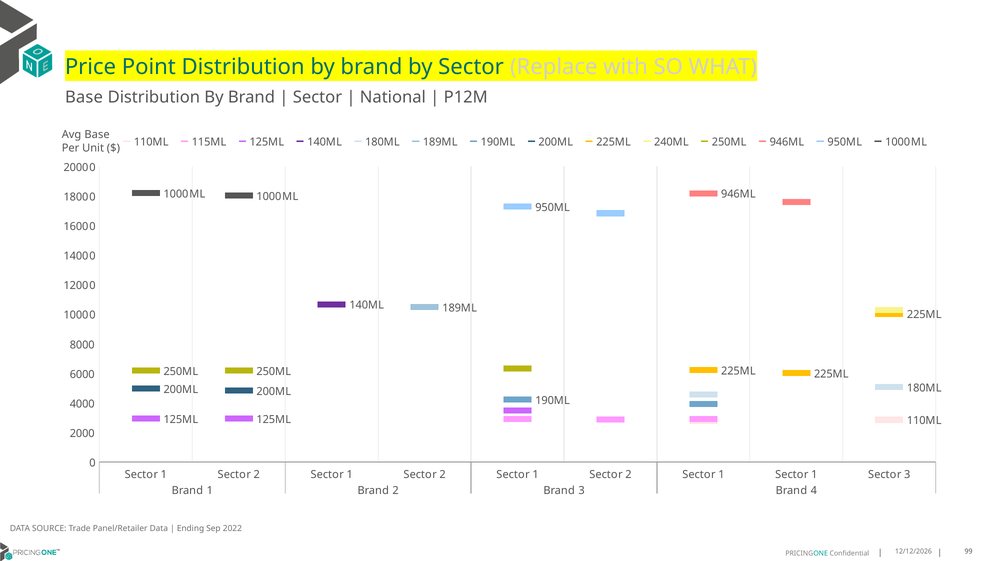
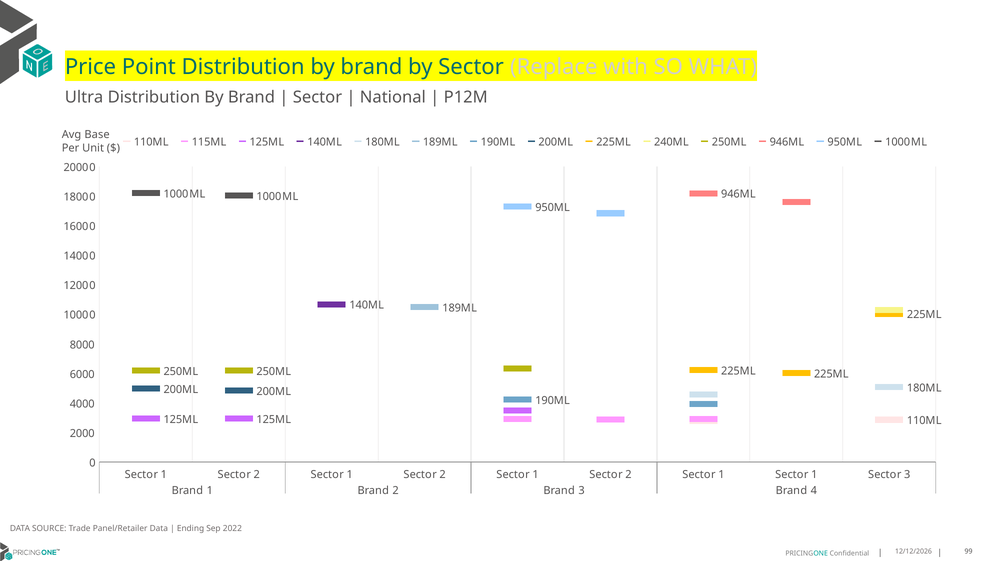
Base at (84, 97): Base -> Ultra
